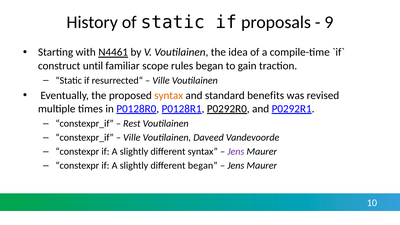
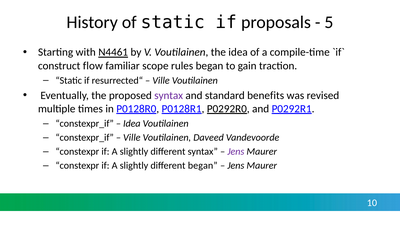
9: 9 -> 5
until: until -> flow
syntax at (169, 95) colour: orange -> purple
Rest at (132, 124): Rest -> Idea
